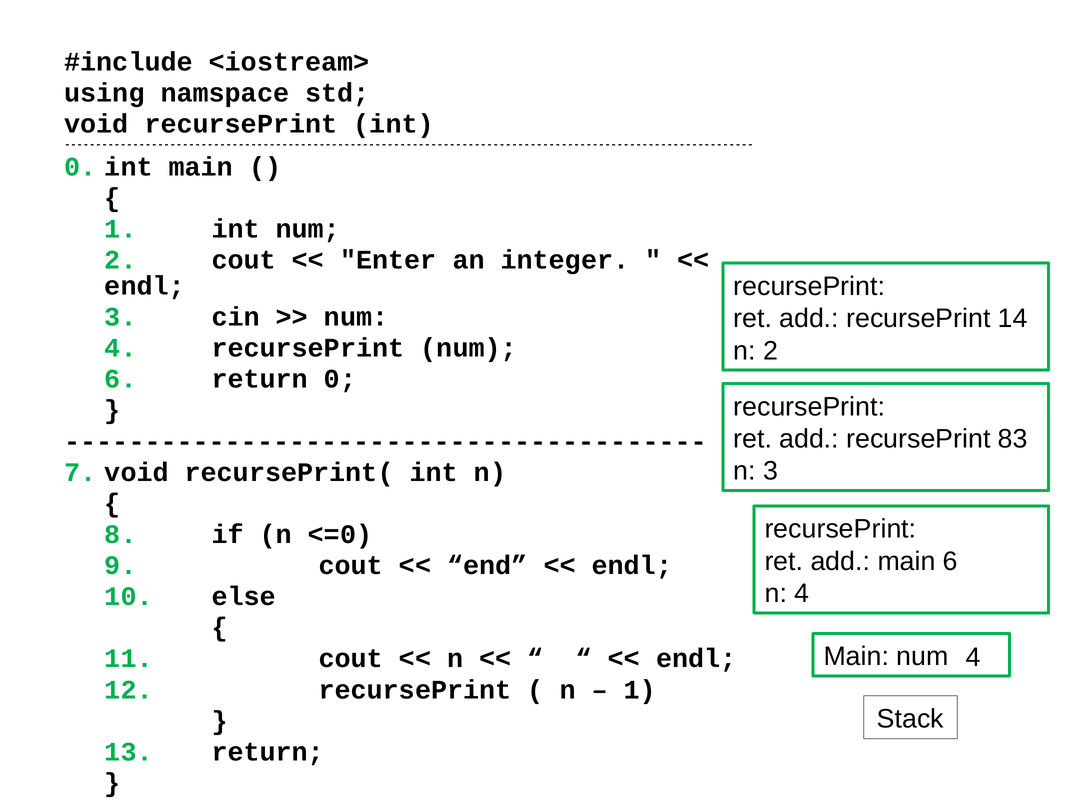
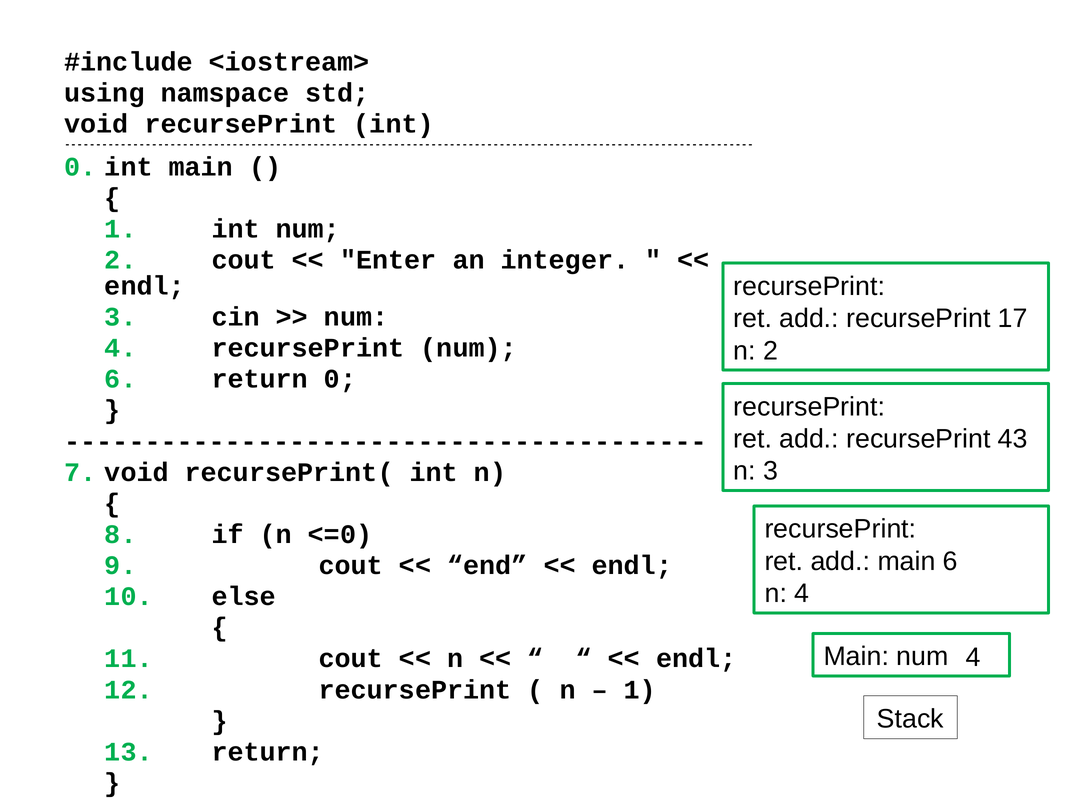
14: 14 -> 17
83: 83 -> 43
